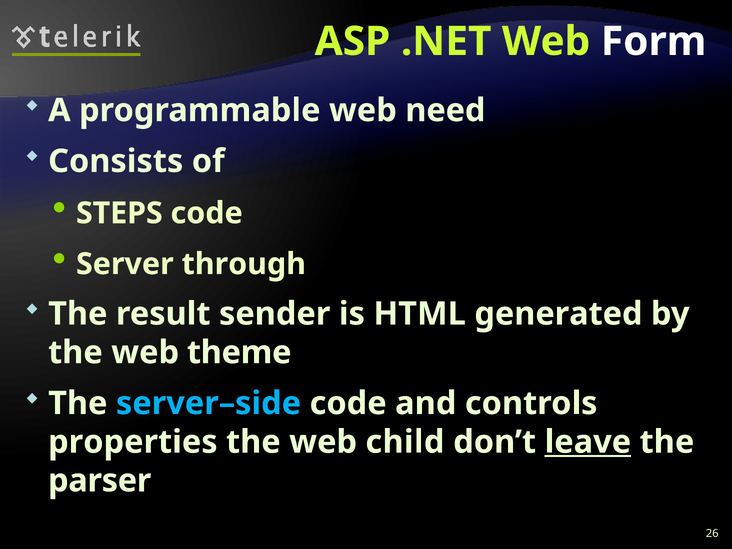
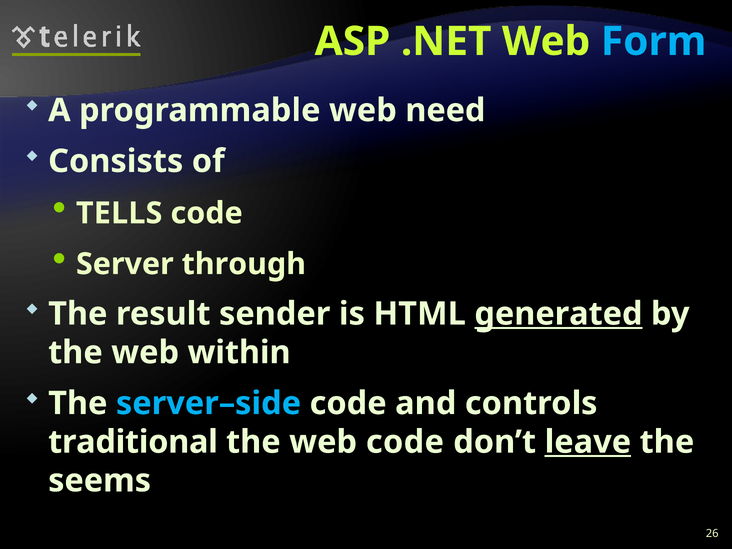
Form colour: white -> light blue
STEPS: STEPS -> TELLS
generated underline: none -> present
theme: theme -> within
properties: properties -> traditional
web child: child -> code
parser: parser -> seems
